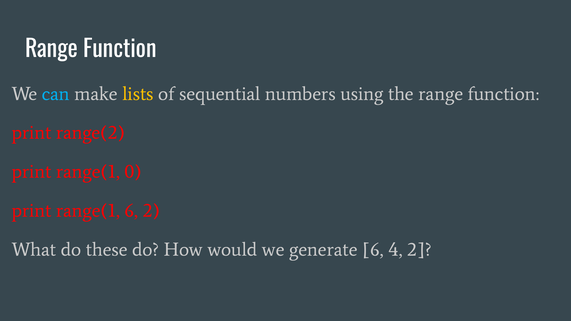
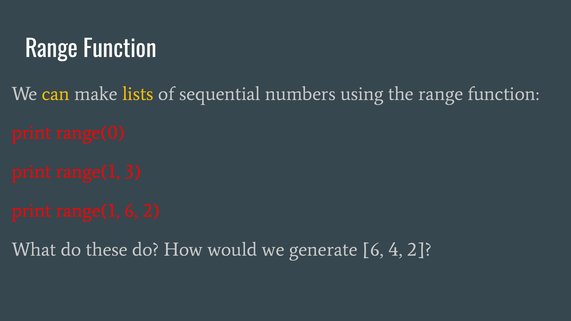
can colour: light blue -> yellow
range(2: range(2 -> range(0
0: 0 -> 3
